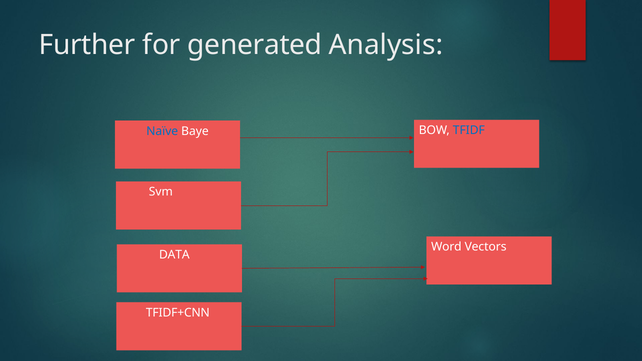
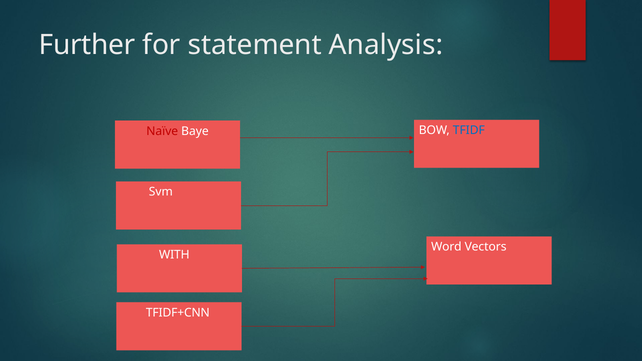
generated: generated -> statement
Naïve colour: blue -> red
DATA: DATA -> WITH
